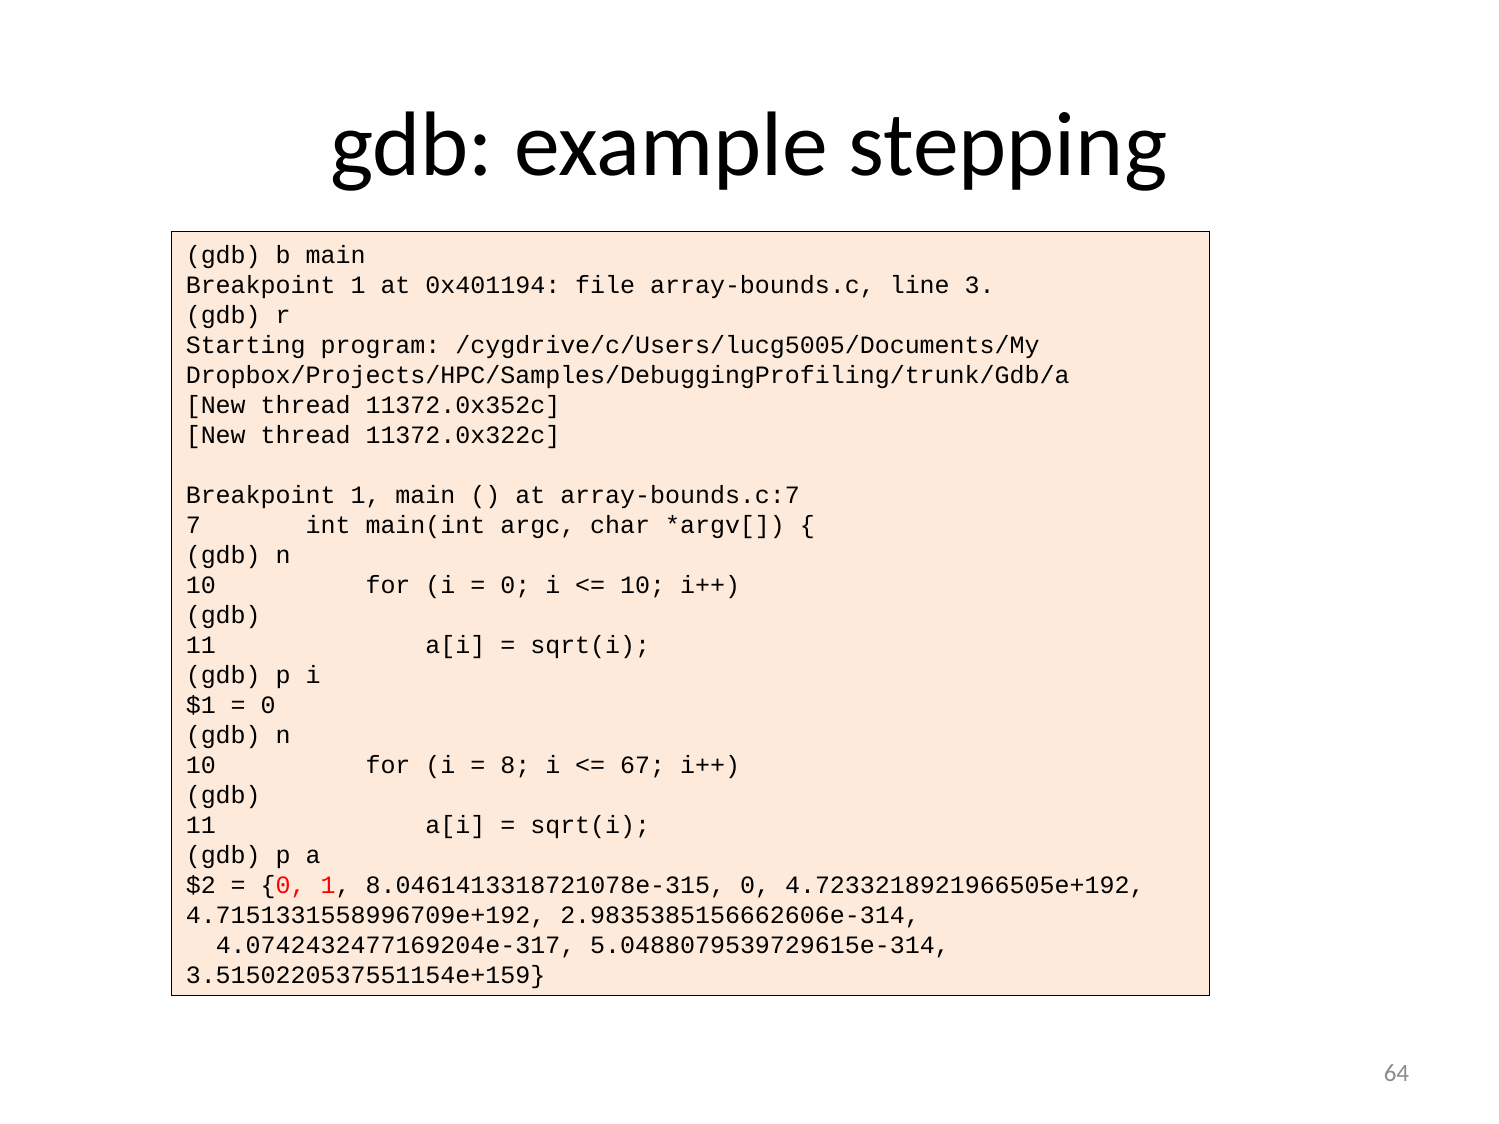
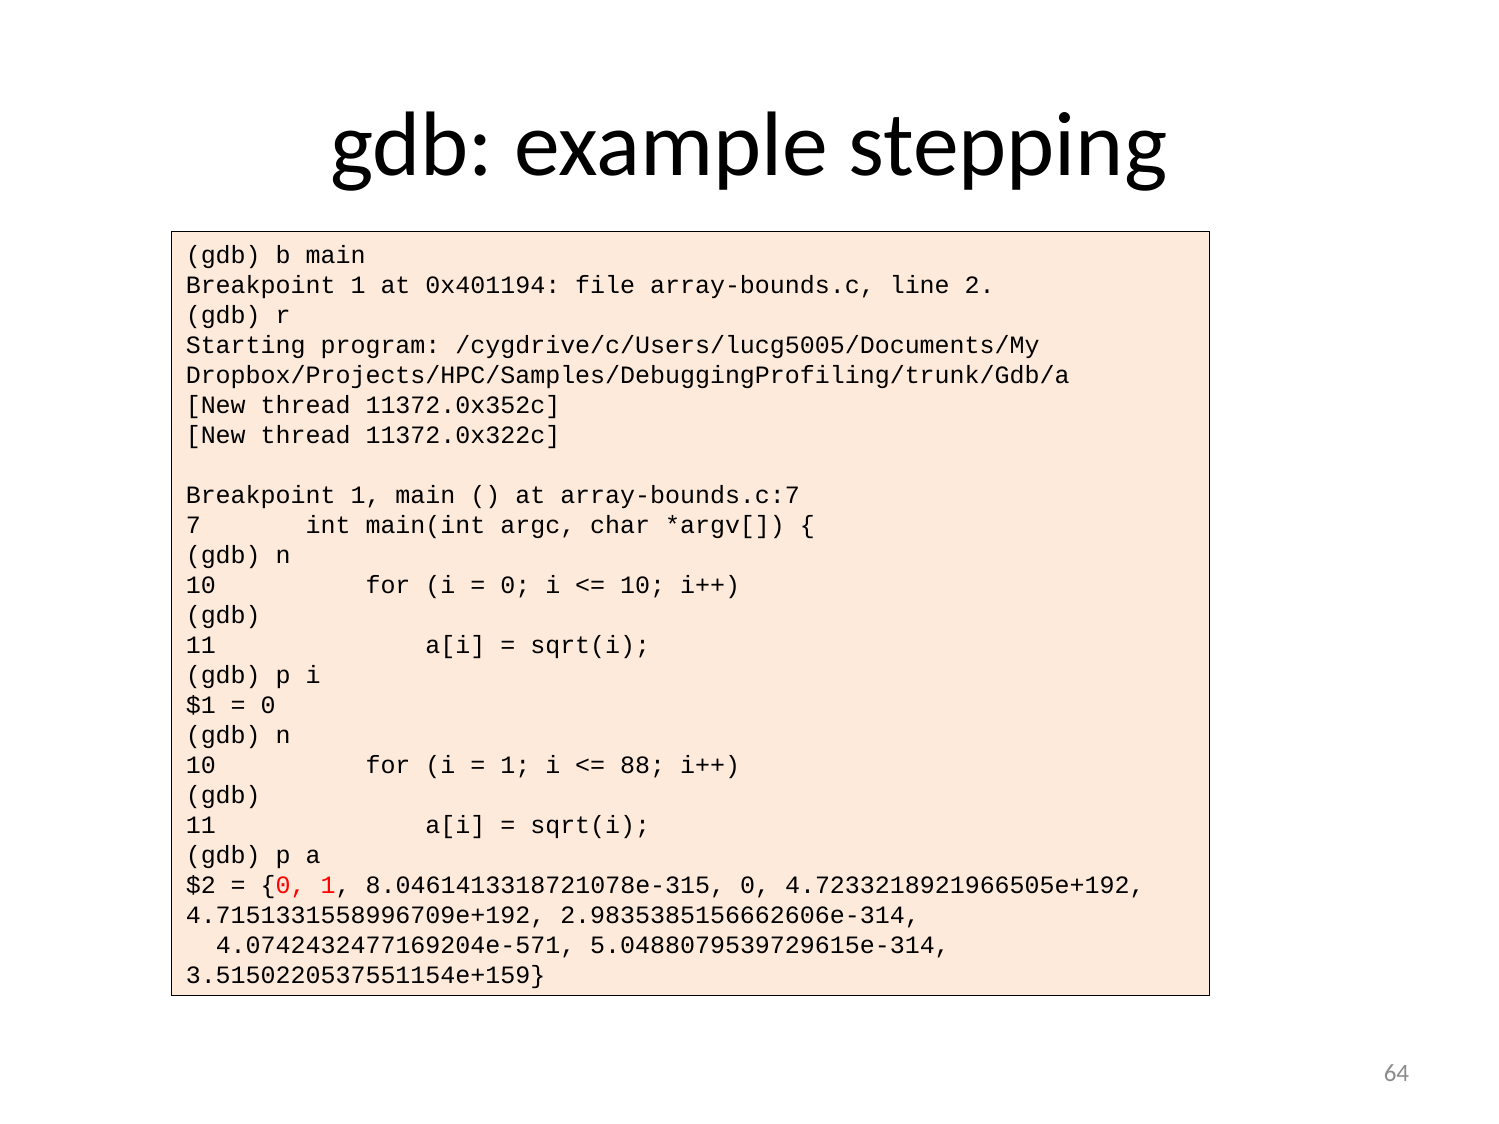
3: 3 -> 2
8 at (515, 765): 8 -> 1
67: 67 -> 88
4.0742432477169204e-317: 4.0742432477169204e-317 -> 4.0742432477169204e-571
